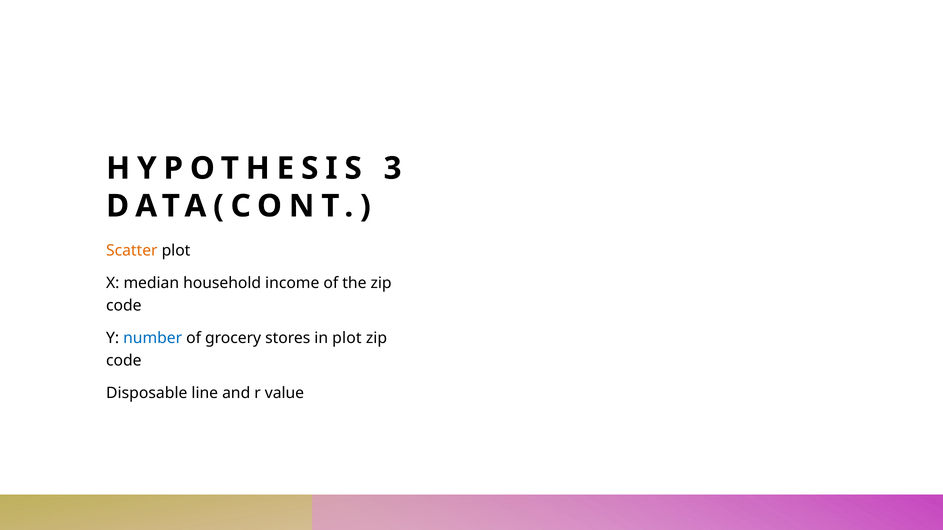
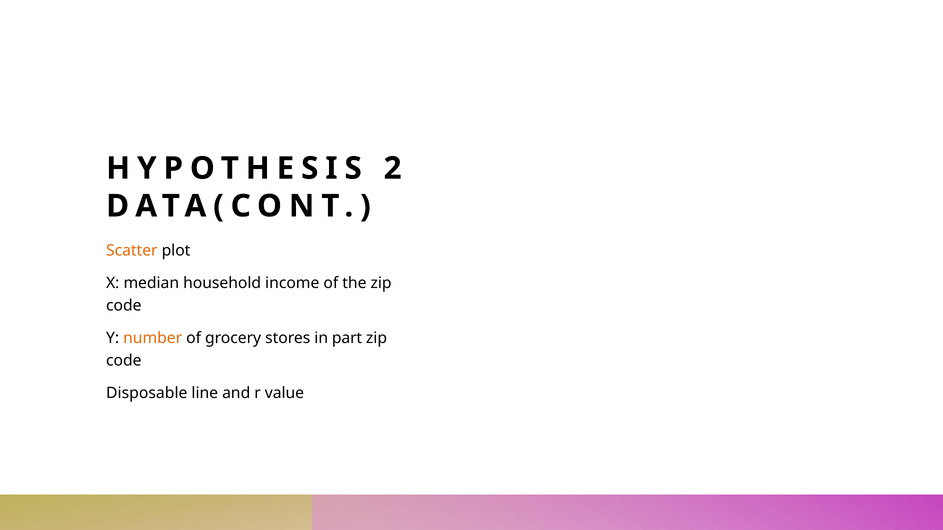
3: 3 -> 2
number colour: blue -> orange
in plot: plot -> part
